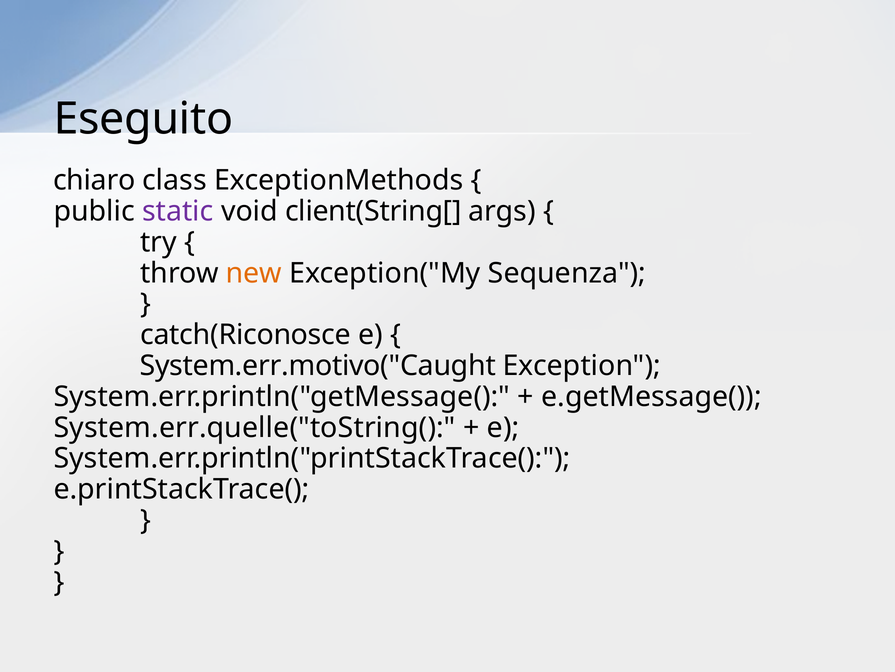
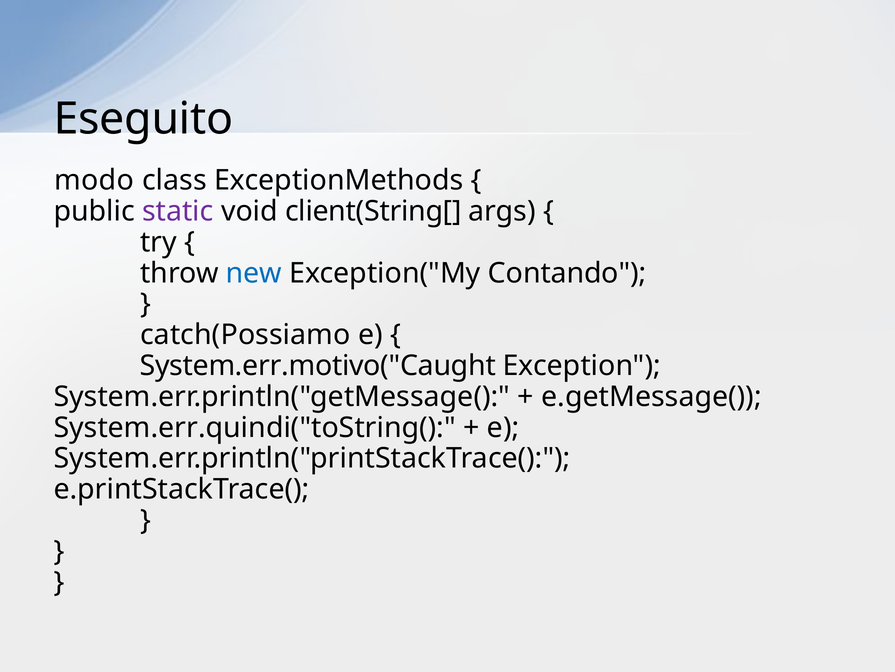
chiaro: chiaro -> modo
new colour: orange -> blue
Sequenza: Sequenza -> Contando
catch(Riconosce: catch(Riconosce -> catch(Possiamo
System.err.quelle("toString(: System.err.quelle("toString( -> System.err.quindi("toString(
